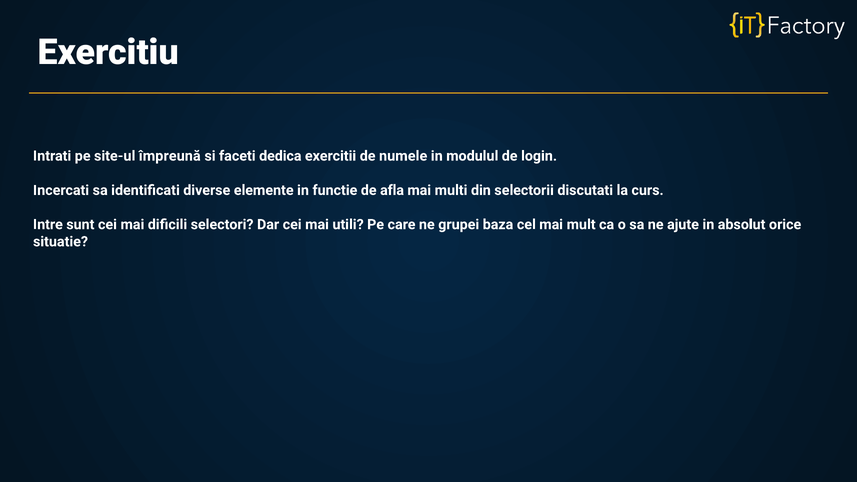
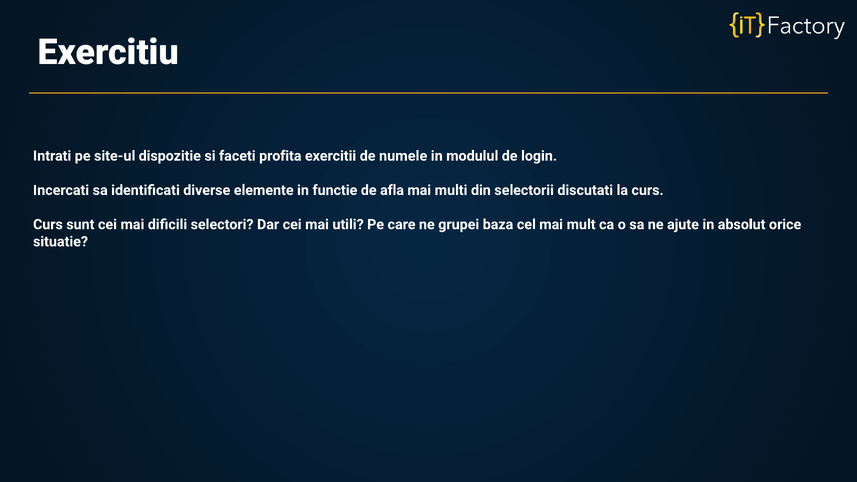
împreună: împreună -> dispozitie
dedica: dedica -> profita
Intre at (48, 225): Intre -> Curs
